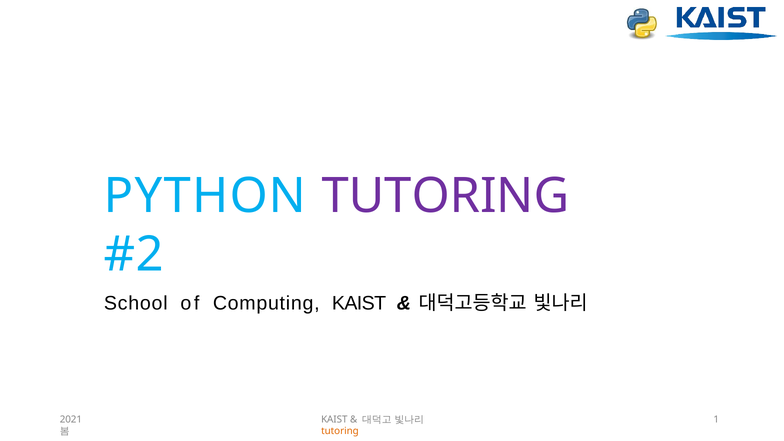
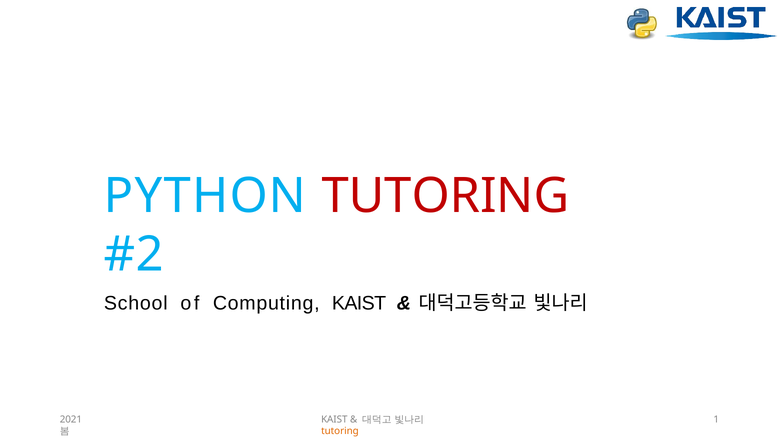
TUTORING at (445, 196) colour: purple -> red
